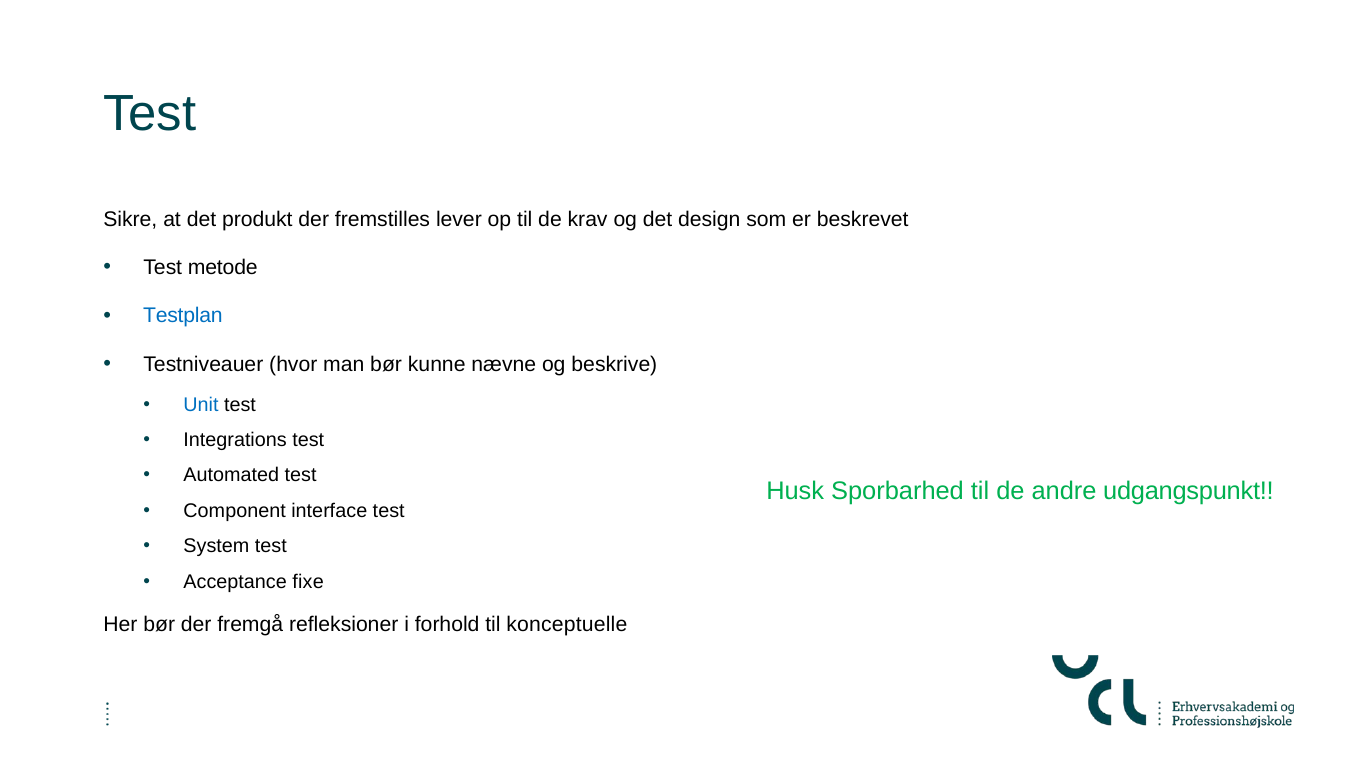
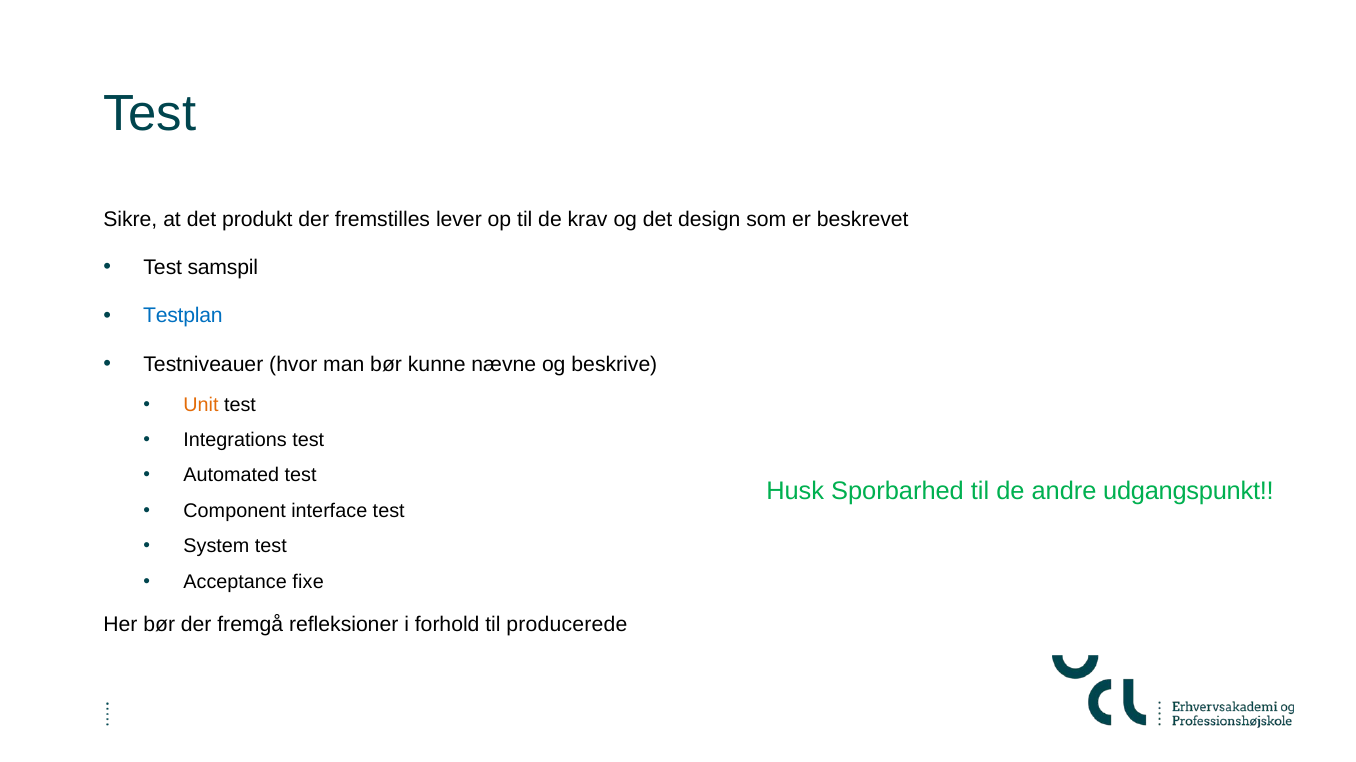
metode: metode -> samspil
Unit colour: blue -> orange
konceptuelle: konceptuelle -> producerede
